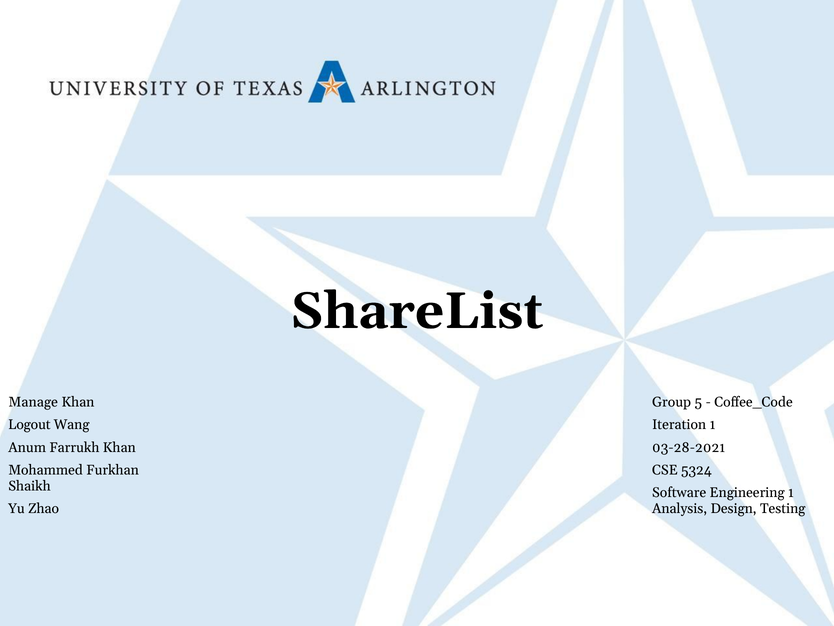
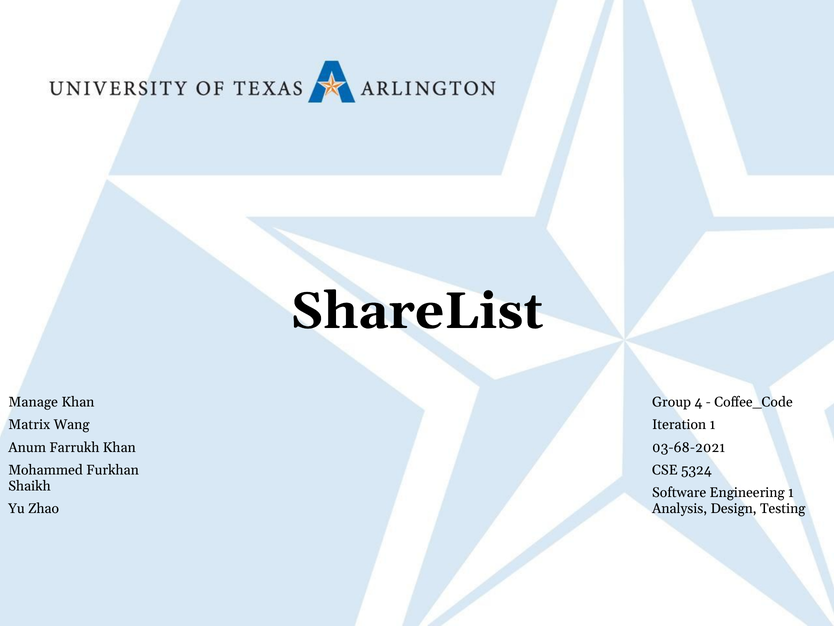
5: 5 -> 4
Logout: Logout -> Matrix
03-28-2021: 03-28-2021 -> 03-68-2021
